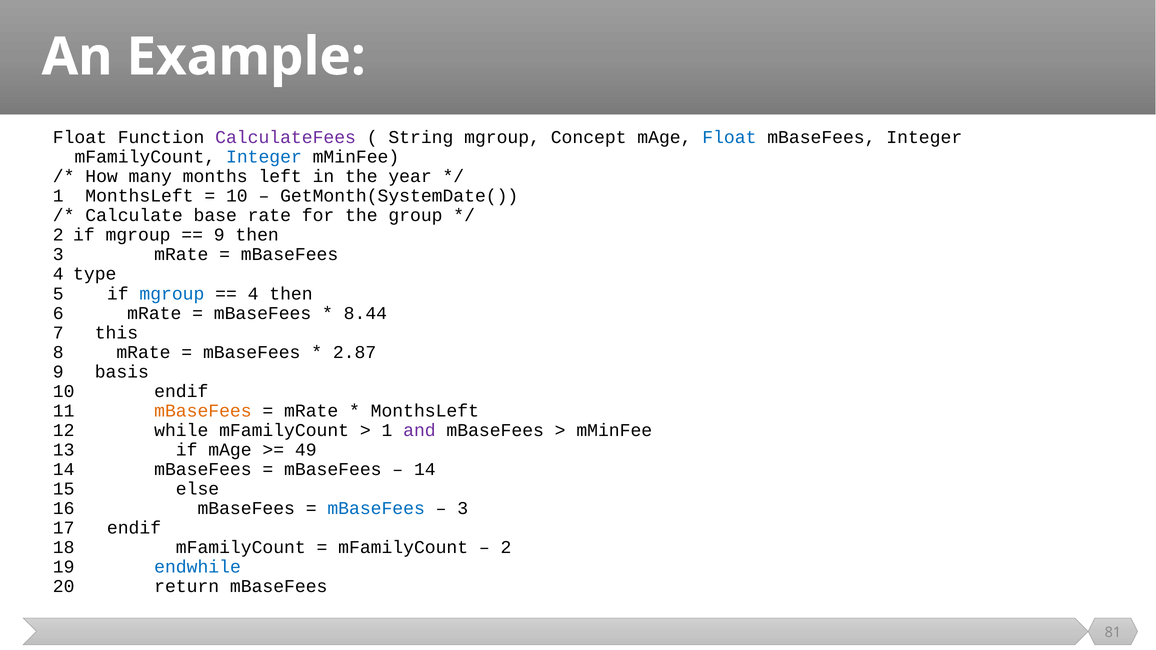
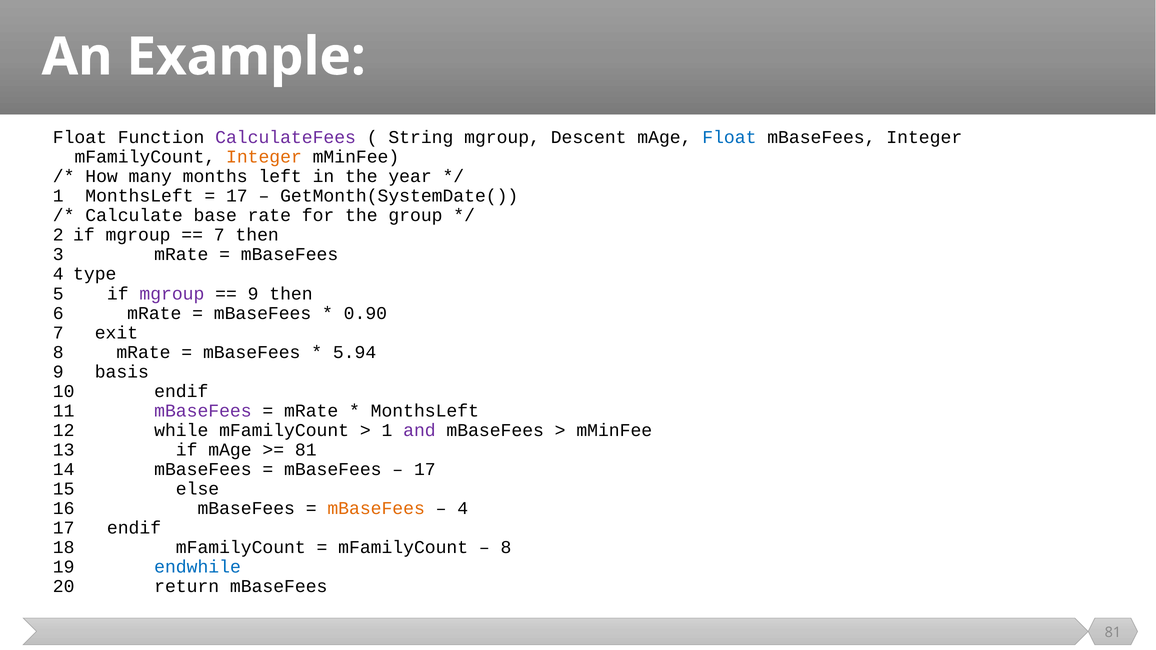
Concept: Concept -> Descent
Integer at (264, 157) colour: blue -> orange
10 at (237, 196): 10 -> 17
9 at (219, 235): 9 -> 7
mgroup at (172, 294) colour: blue -> purple
4 at (253, 294): 4 -> 9
8.44: 8.44 -> 0.90
this: this -> exit
2.87: 2.87 -> 5.94
mBaseFees at (203, 411) colour: orange -> purple
49 at (306, 450): 49 -> 81
14 at (425, 469): 14 -> 17
mBaseFees at (376, 508) colour: blue -> orange
3 at (463, 508): 3 -> 4
2 at (506, 547): 2 -> 8
